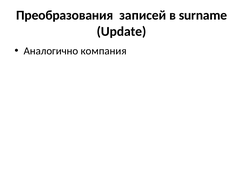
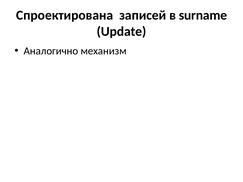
Преобразования: Преобразования -> Спроектирована
компания: компания -> механизм
